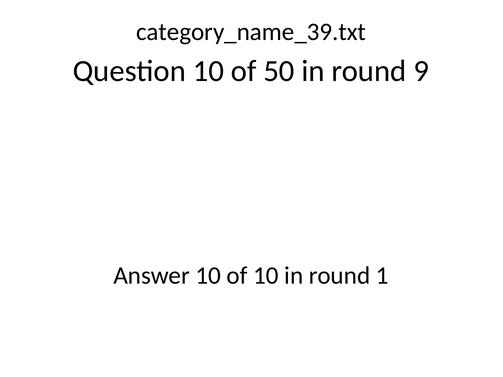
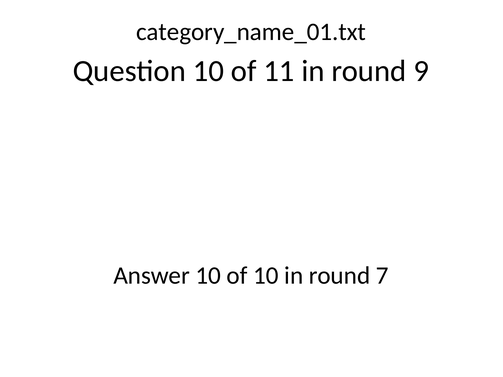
category_name_39.txt: category_name_39.txt -> category_name_01.txt
50: 50 -> 11
1: 1 -> 7
